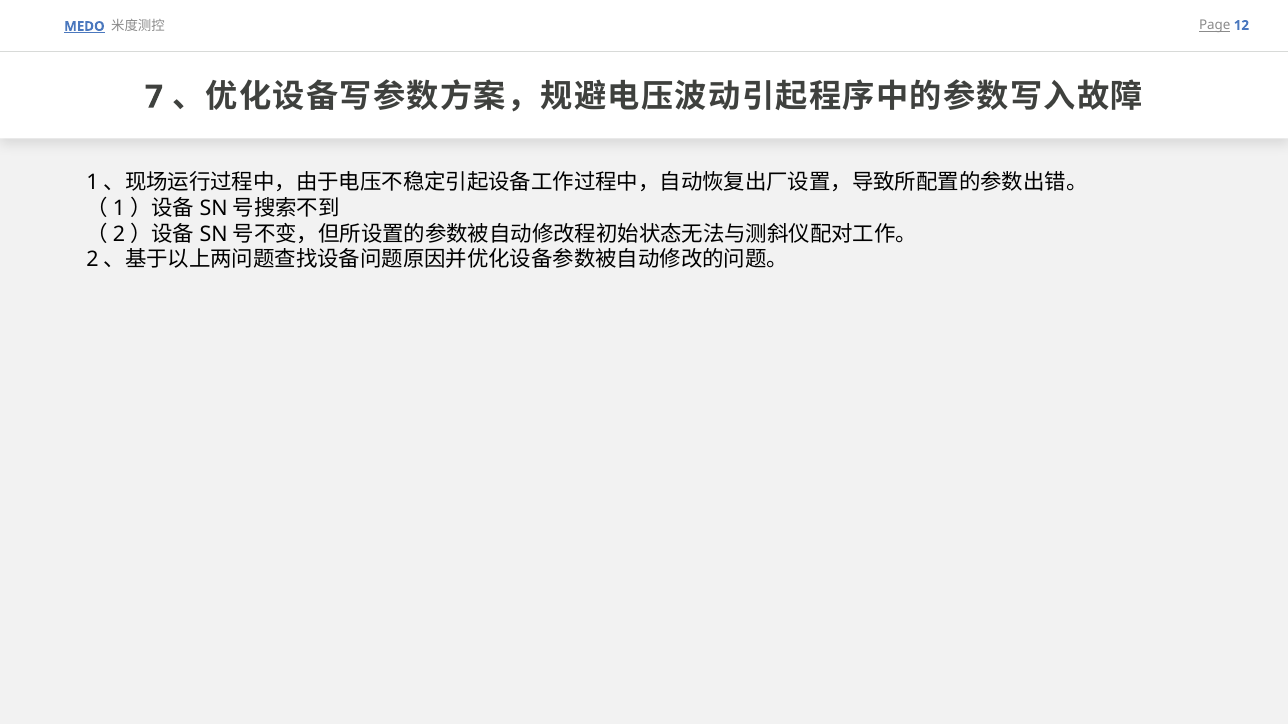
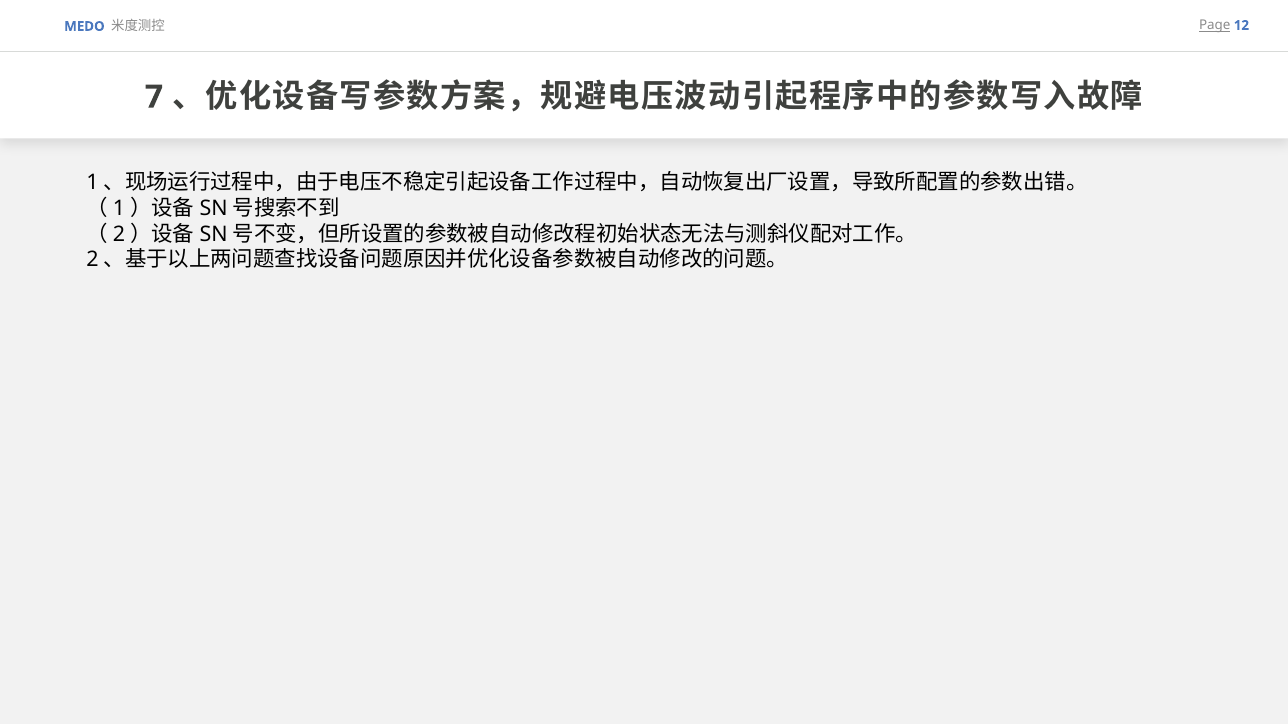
MEDO underline: present -> none
